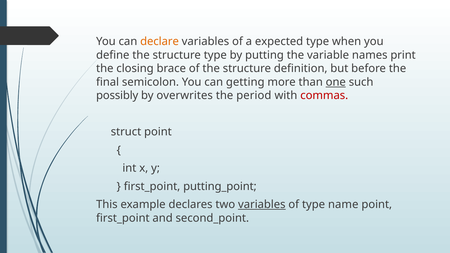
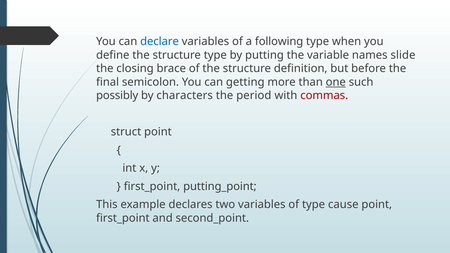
declare colour: orange -> blue
expected: expected -> following
print: print -> slide
overwrites: overwrites -> characters
variables at (262, 205) underline: present -> none
name: name -> cause
